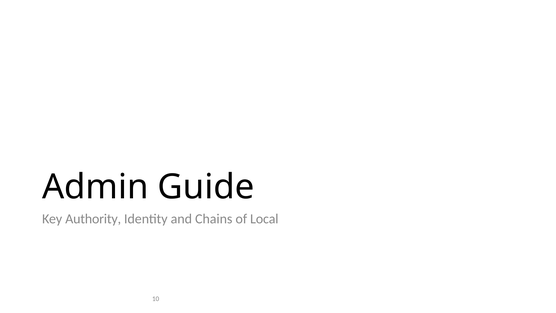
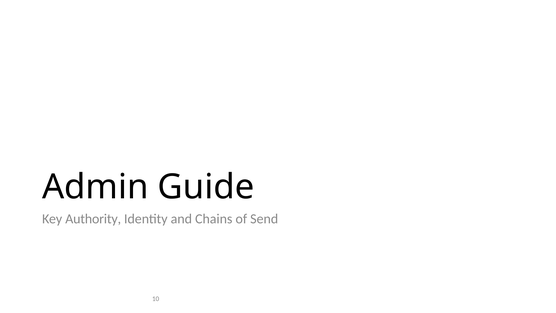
Local: Local -> Send
